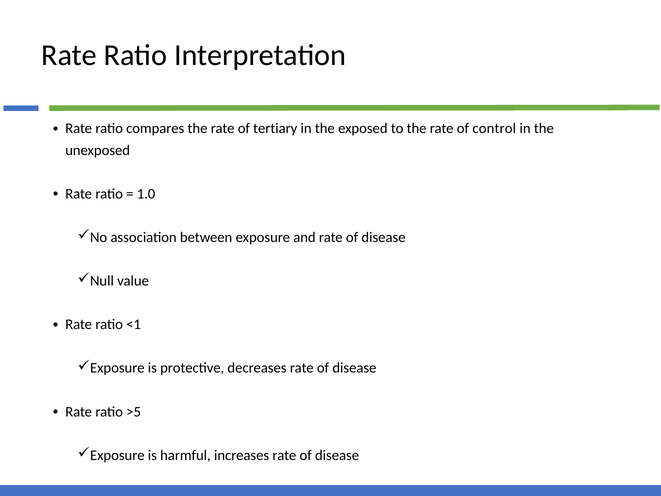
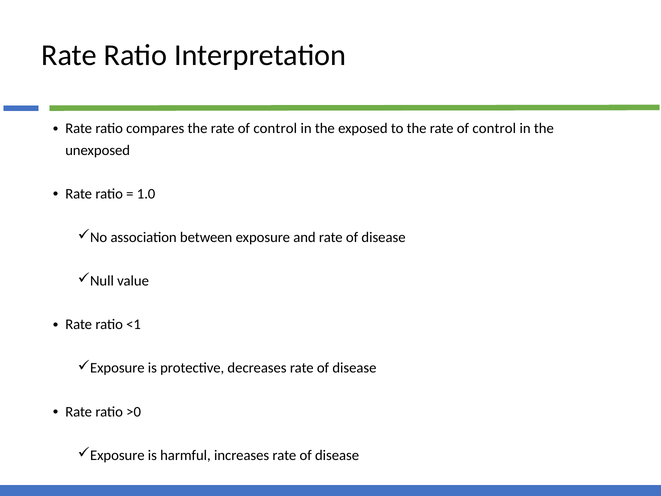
tertiary at (275, 129): tertiary -> control
>5: >5 -> >0
